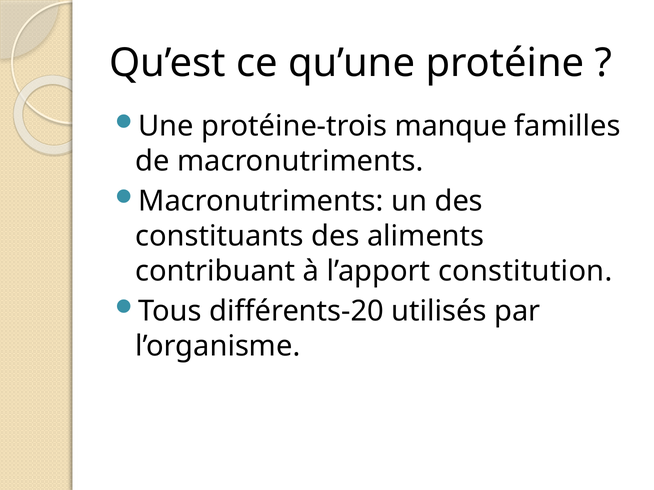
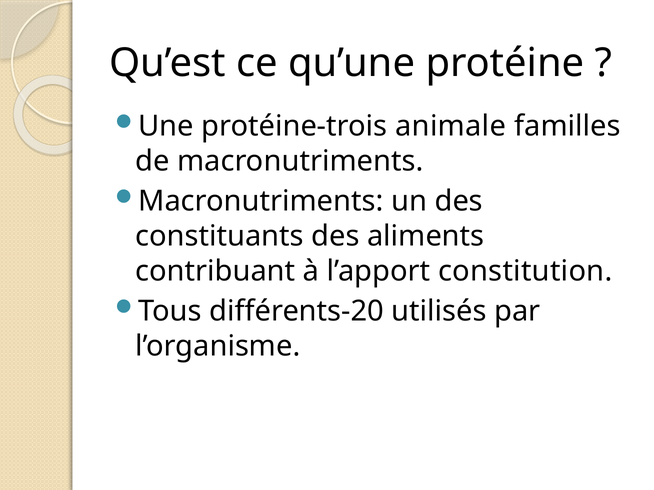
manque: manque -> animale
